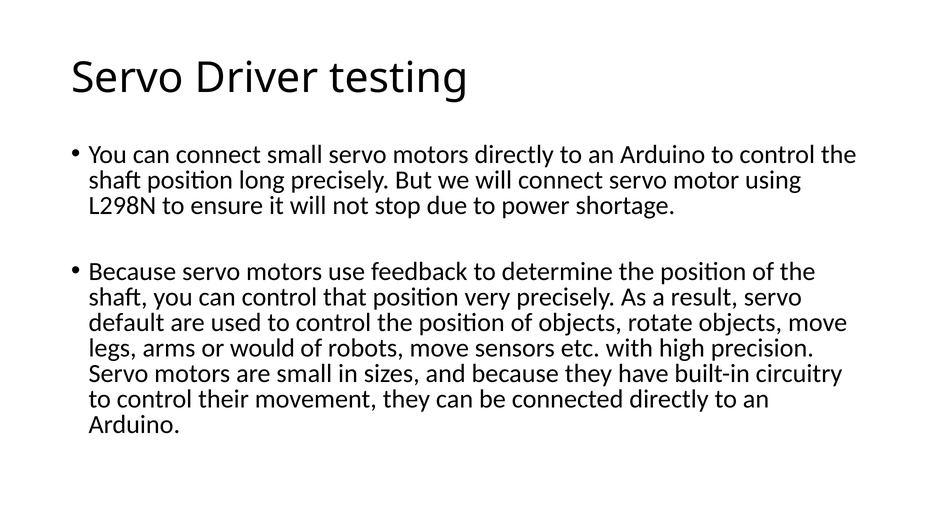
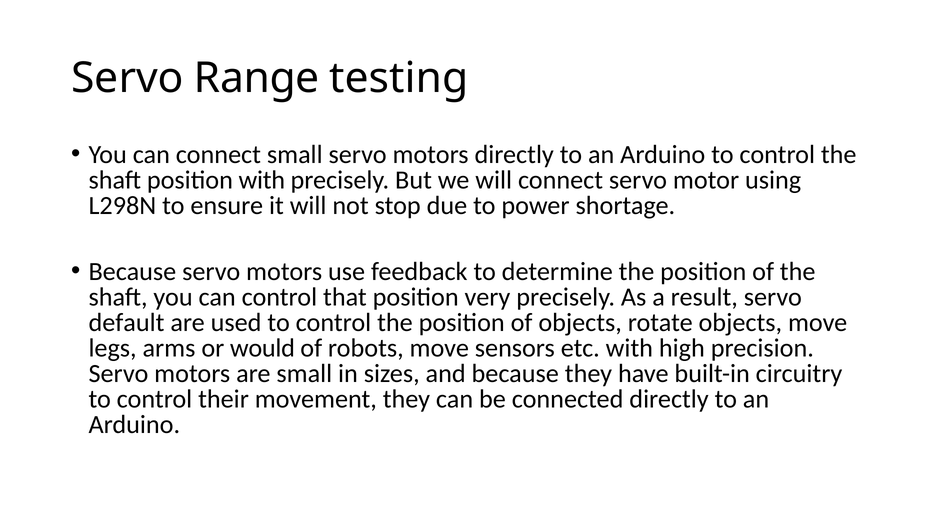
Driver: Driver -> Range
position long: long -> with
